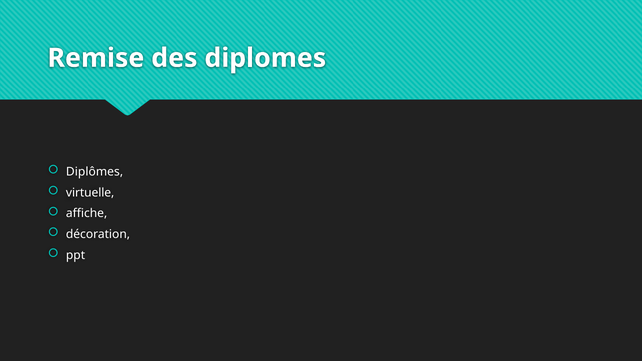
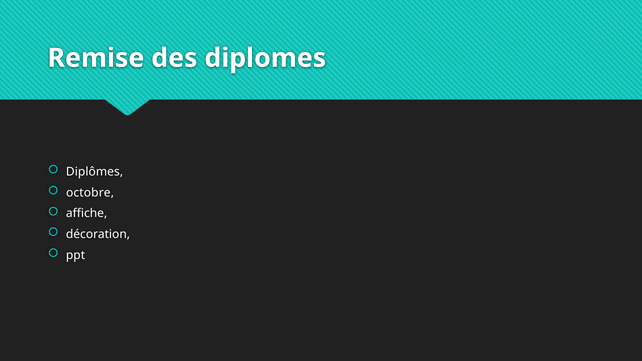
virtuelle: virtuelle -> octobre
